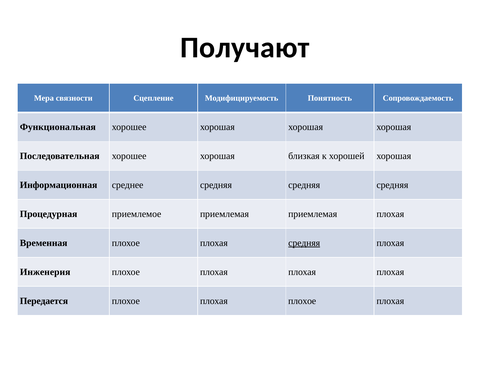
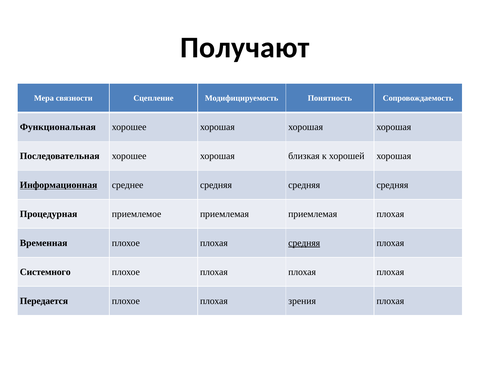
Информационная underline: none -> present
Инженерия: Инженерия -> Системного
плохая плохое: плохое -> зрения
